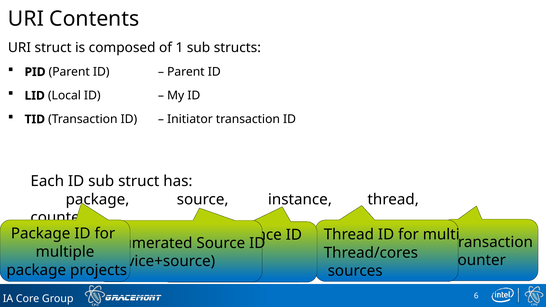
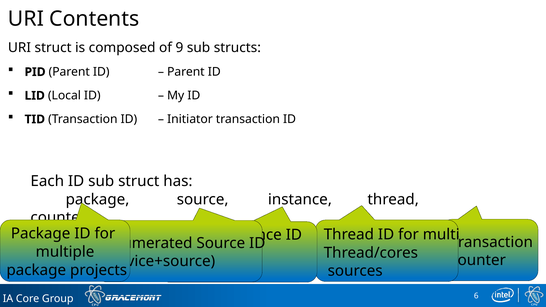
1: 1 -> 9
